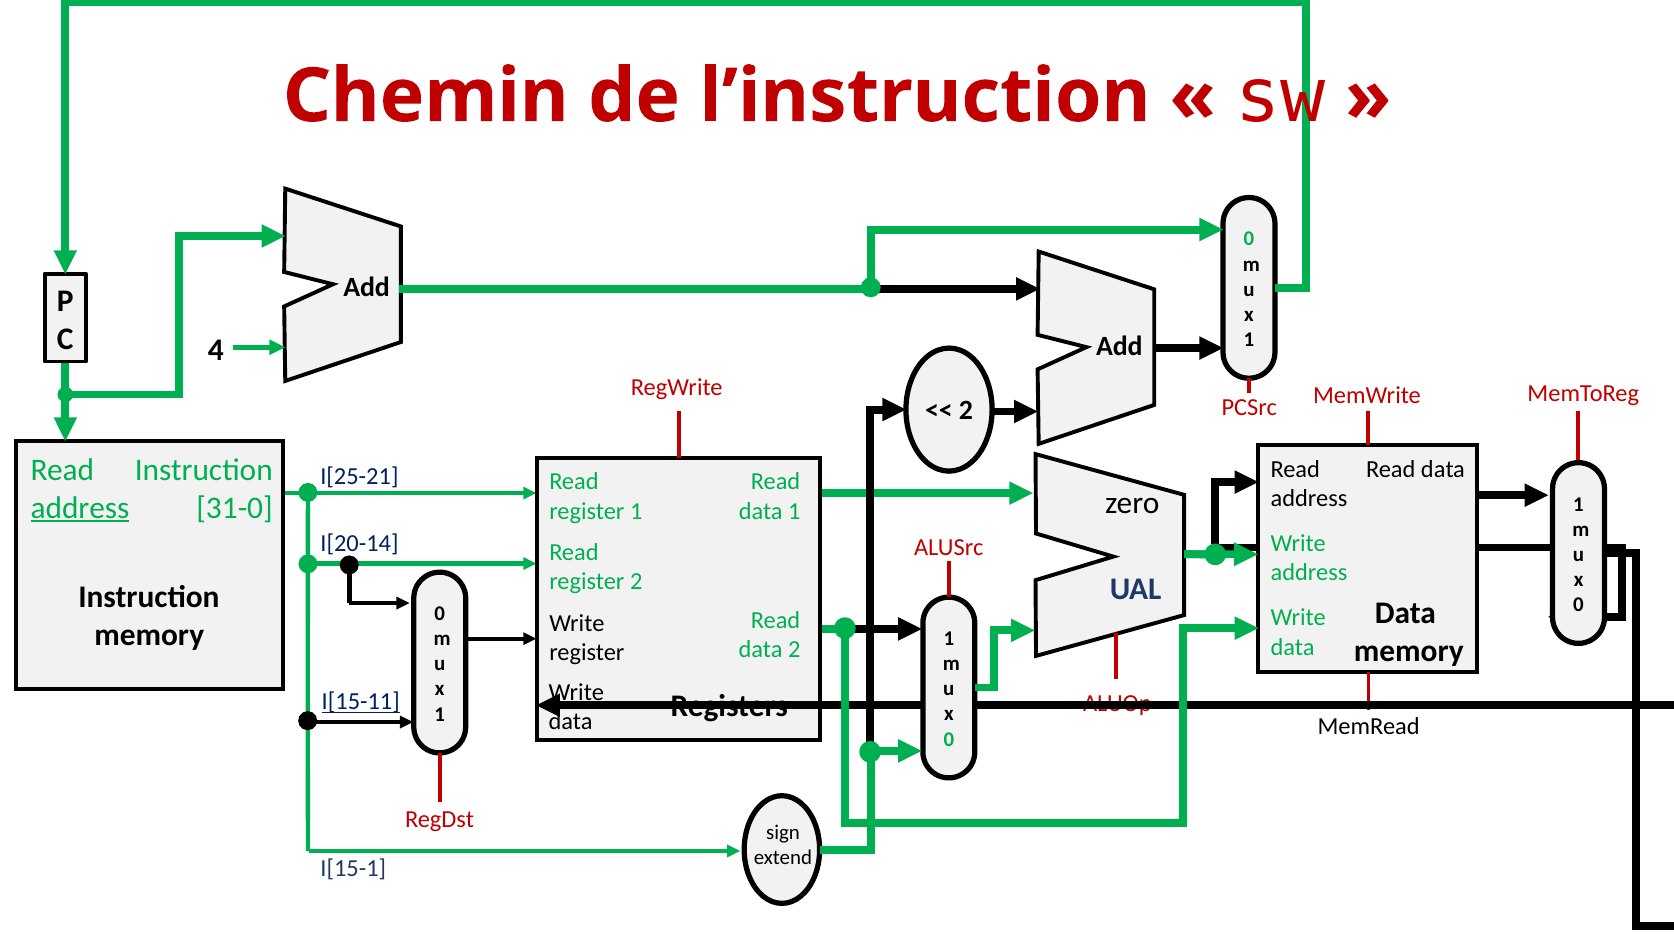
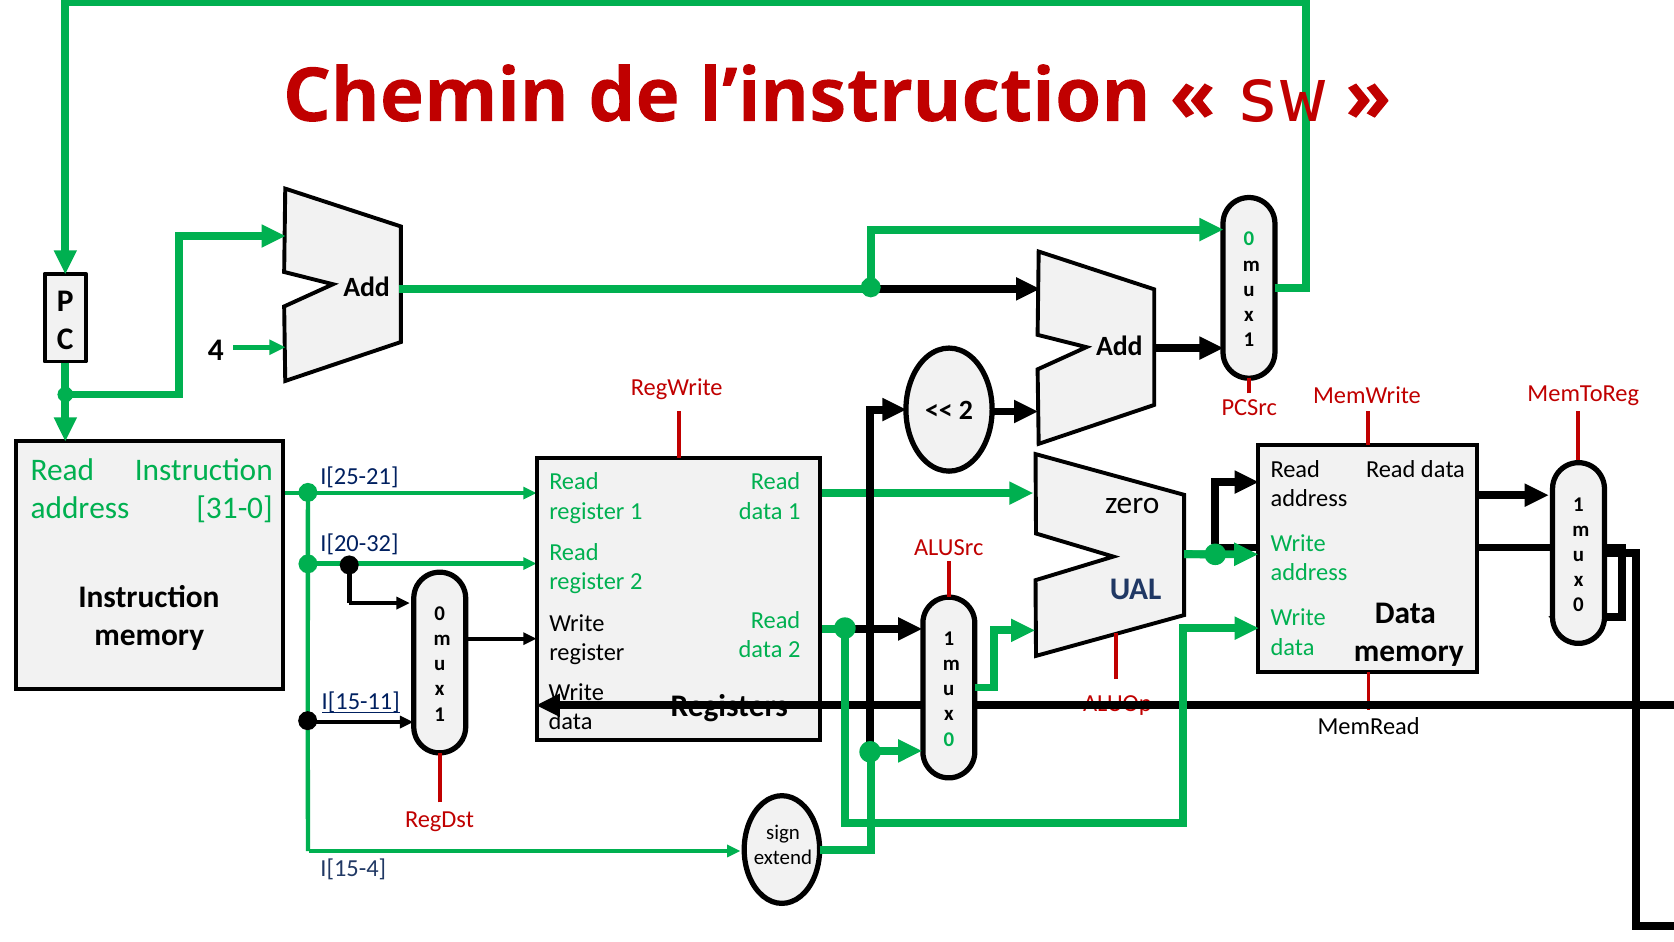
address at (80, 508) underline: present -> none
I[20-14: I[20-14 -> I[20-32
I[15-1: I[15-1 -> I[15-4
